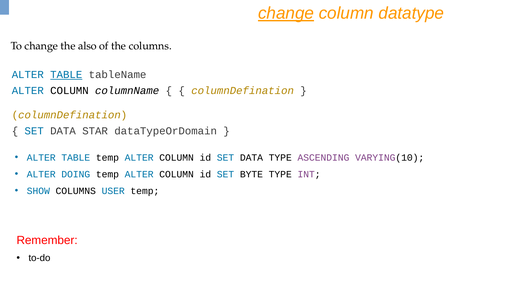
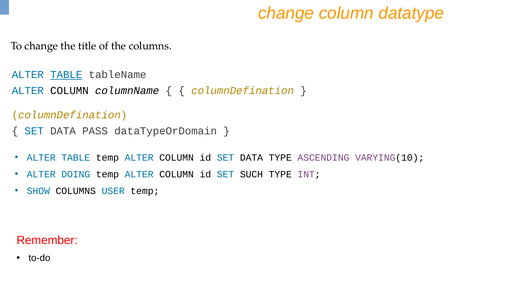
change at (286, 13) underline: present -> none
also: also -> title
STAR: STAR -> PASS
BYTE: BYTE -> SUCH
